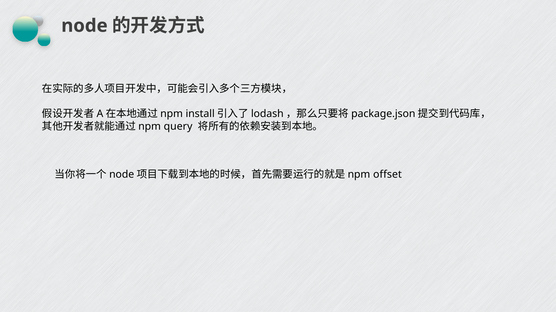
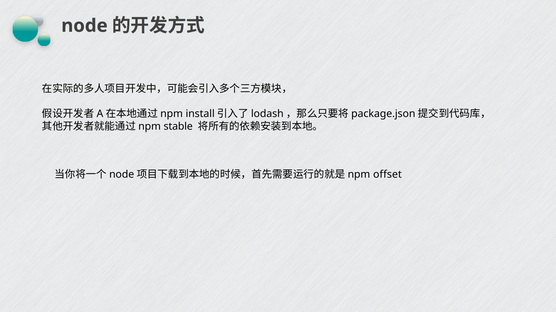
query: query -> stable
